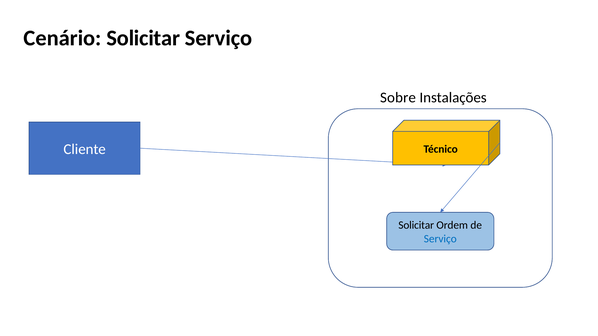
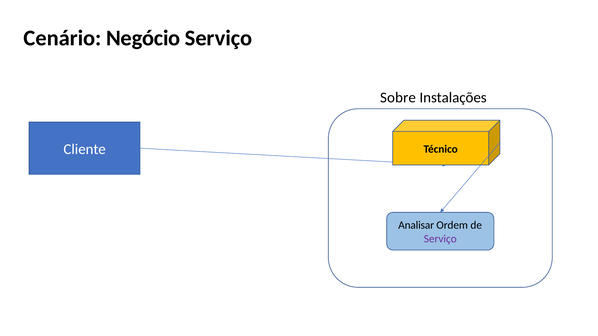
Cenário Solicitar: Solicitar -> Negócio
Solicitar at (416, 225): Solicitar -> Analisar
Serviço at (440, 239) colour: blue -> purple
